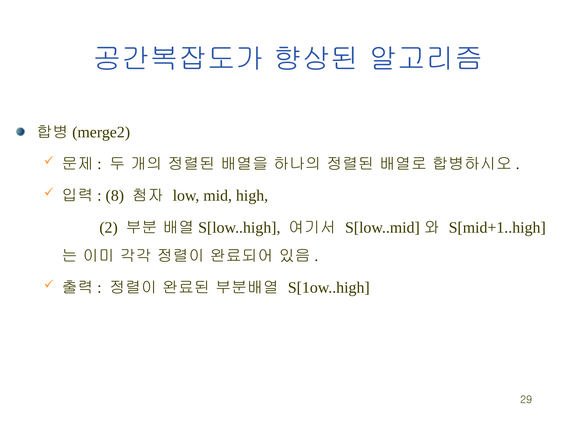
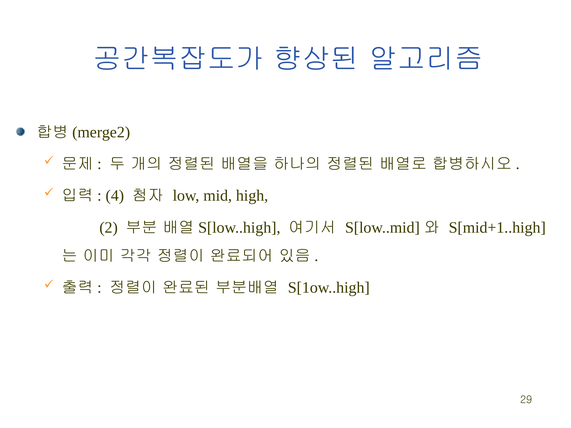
8: 8 -> 4
